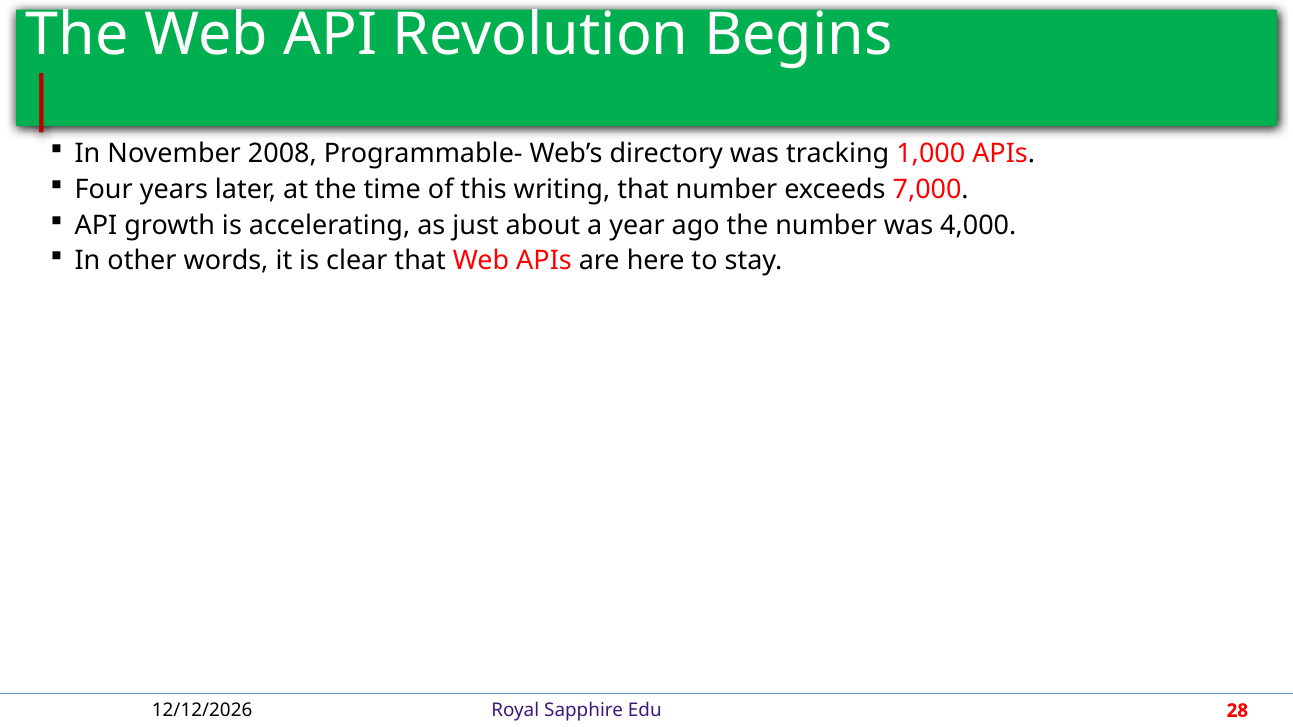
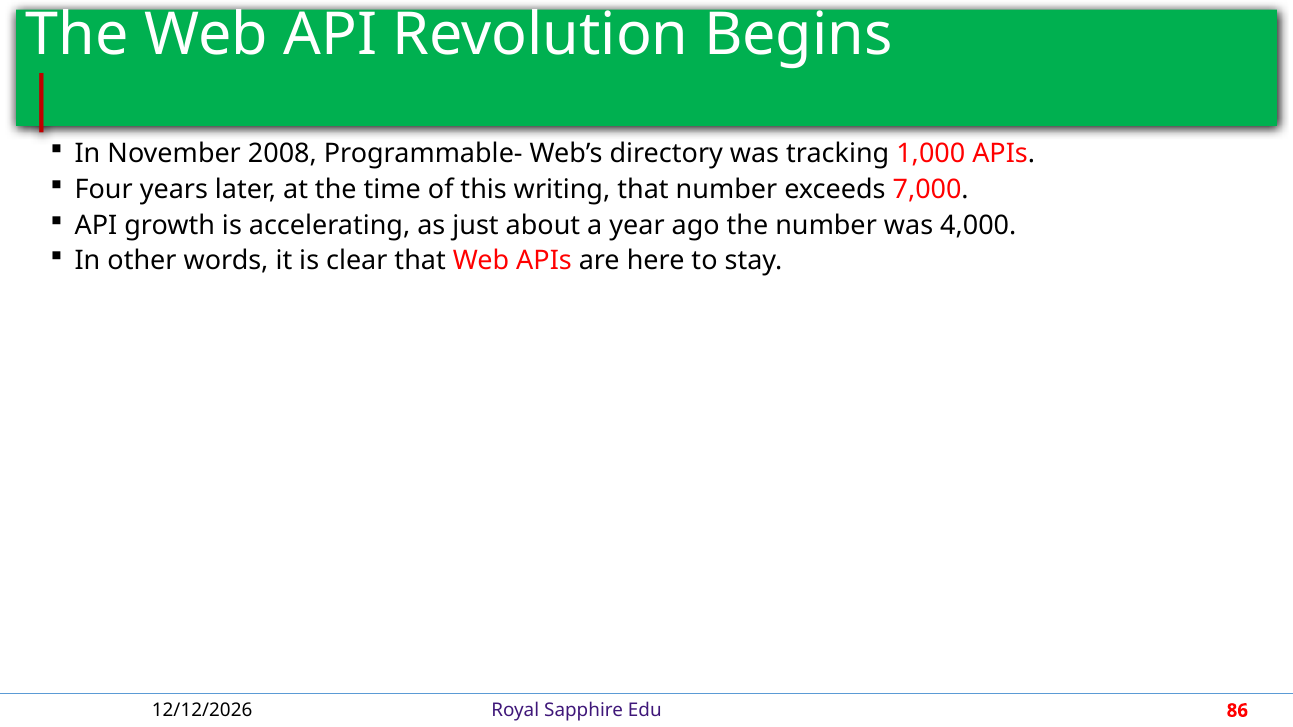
28: 28 -> 86
